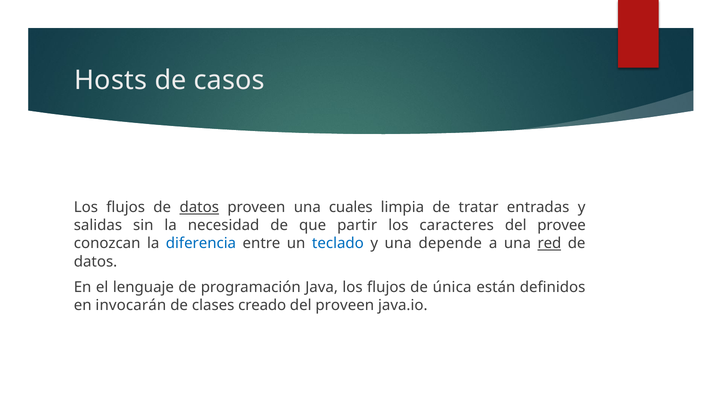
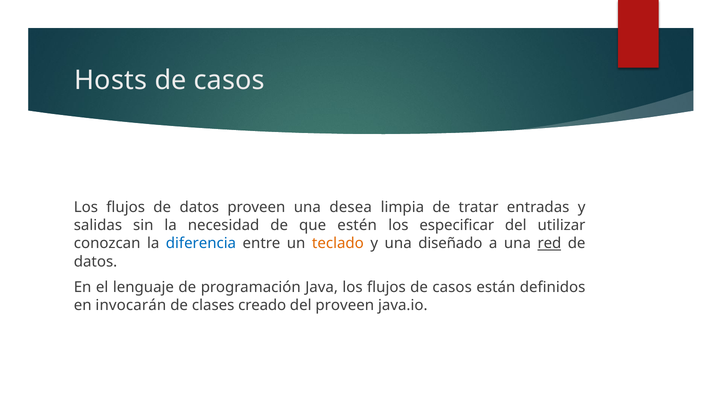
datos at (199, 207) underline: present -> none
cuales: cuales -> desea
partir: partir -> estén
caracteres: caracteres -> especificar
provee: provee -> utilizar
teclado colour: blue -> orange
depende: depende -> diseñado
flujos de única: única -> casos
